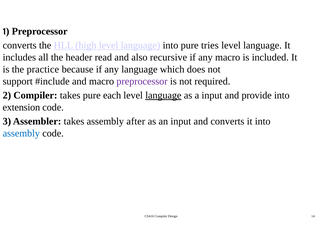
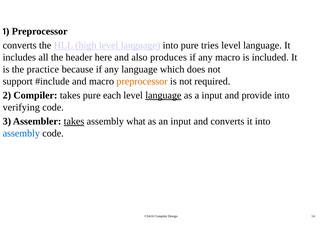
read: read -> here
recursive: recursive -> produces
preprocessor at (142, 81) colour: purple -> orange
extension: extension -> verifying
takes at (74, 121) underline: none -> present
after: after -> what
